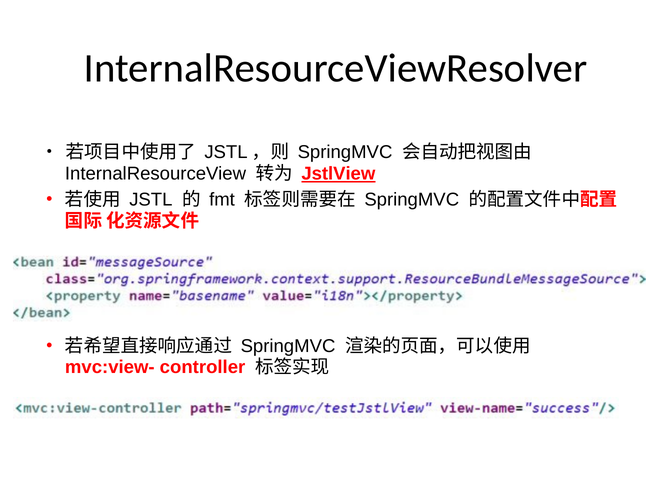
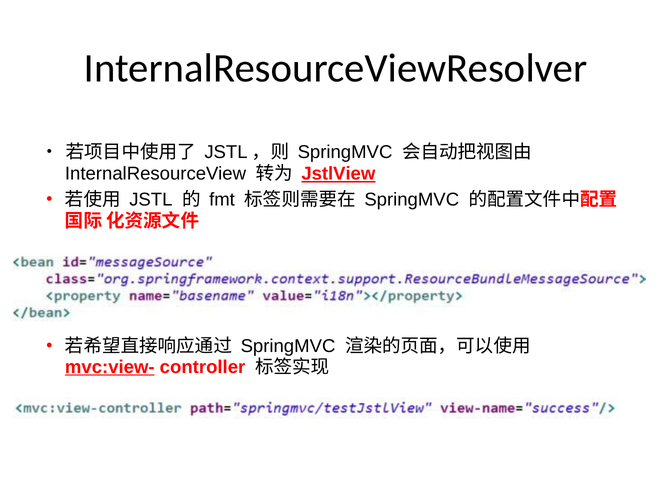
mvc:view- underline: none -> present
